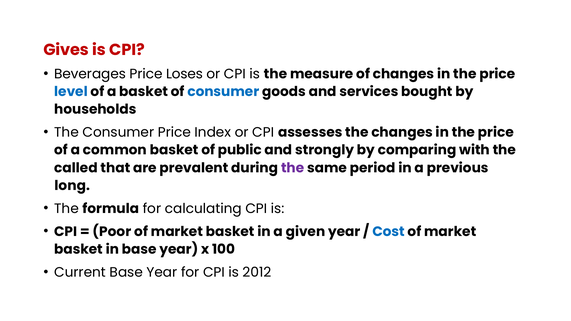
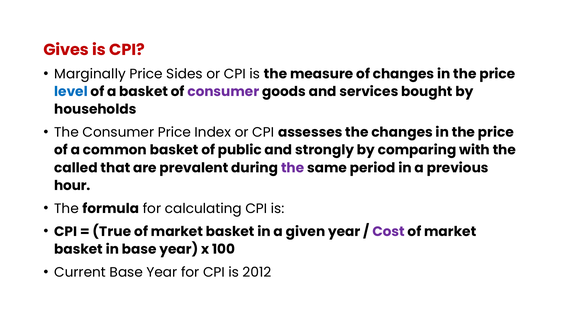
Beverages: Beverages -> Marginally
Loses: Loses -> Sides
consumer at (223, 92) colour: blue -> purple
long: long -> hour
Poor: Poor -> True
Cost colour: blue -> purple
